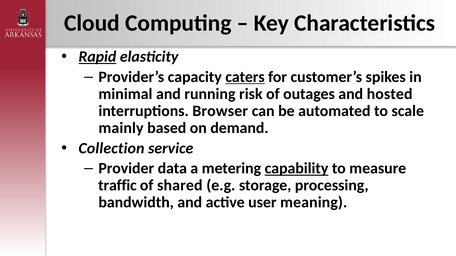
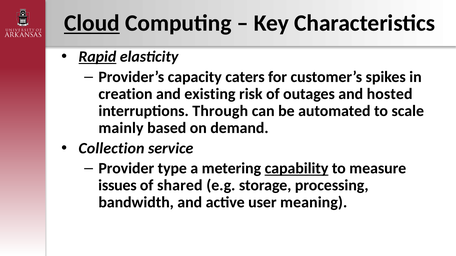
Cloud underline: none -> present
caters underline: present -> none
minimal: minimal -> creation
running: running -> existing
Browser: Browser -> Through
data: data -> type
traffic: traffic -> issues
